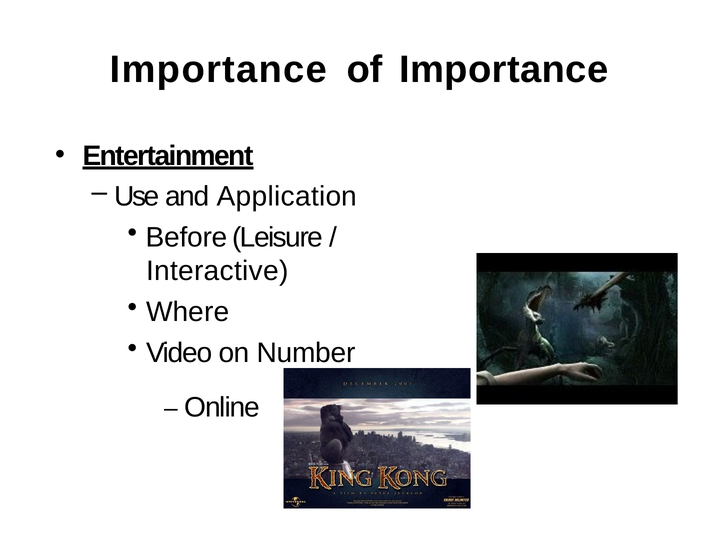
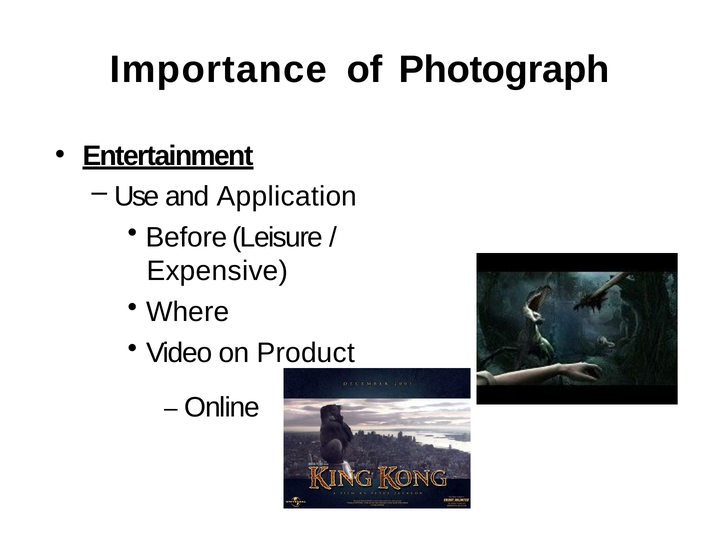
of Importance: Importance -> Photograph
Interactive: Interactive -> Expensive
Number: Number -> Product
